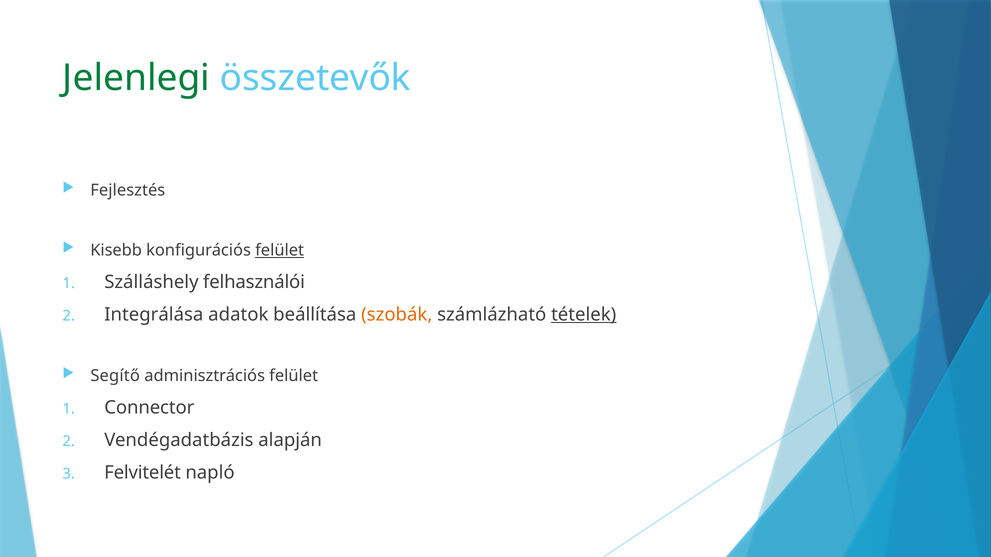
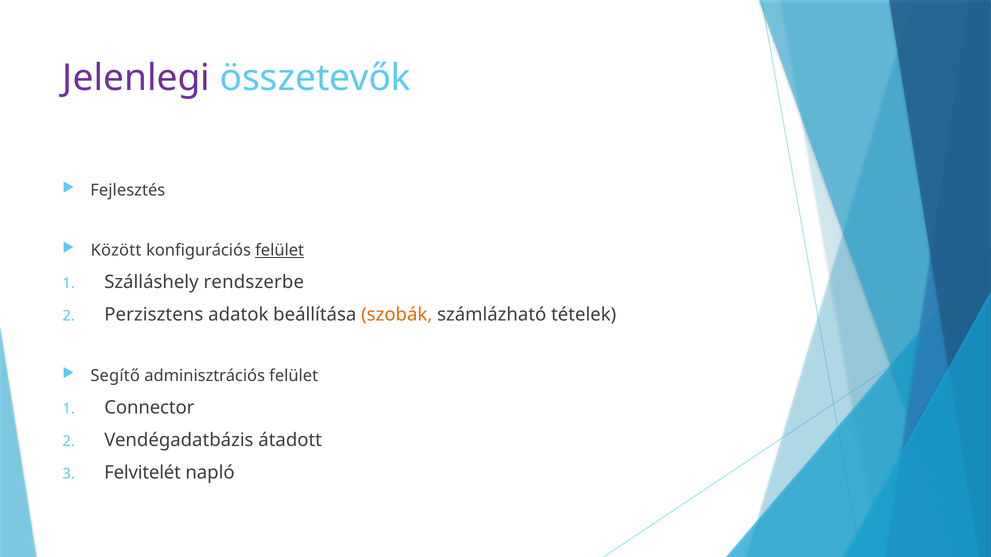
Jelenlegi colour: green -> purple
Kisebb: Kisebb -> Között
felhasználói: felhasználói -> rendszerbe
Integrálása: Integrálása -> Perzisztens
tételek underline: present -> none
alapján: alapján -> átadott
